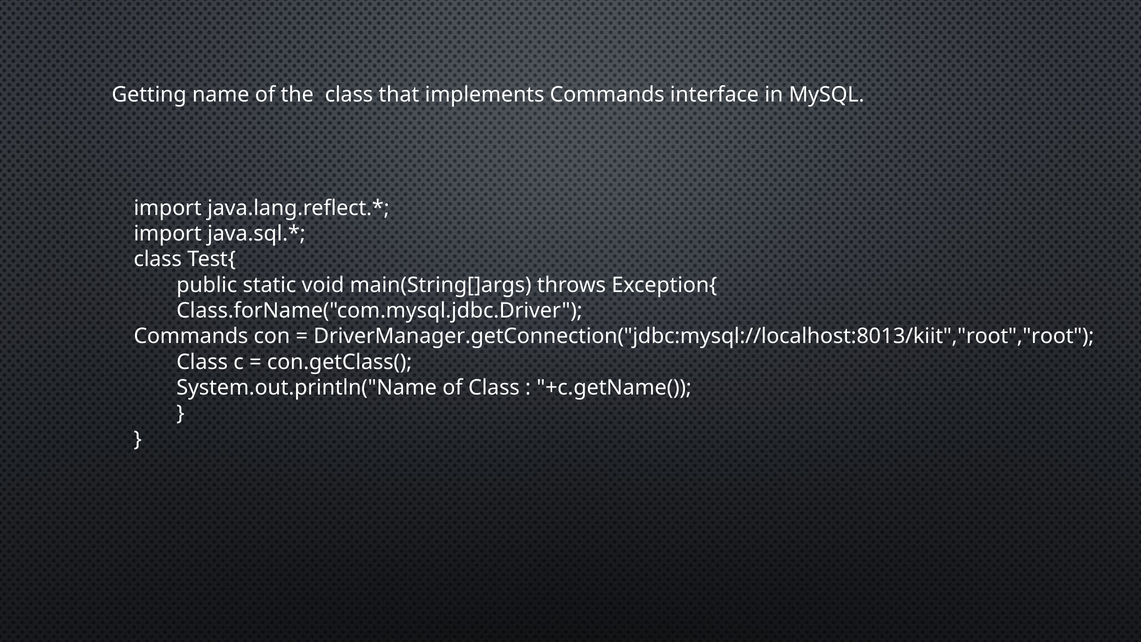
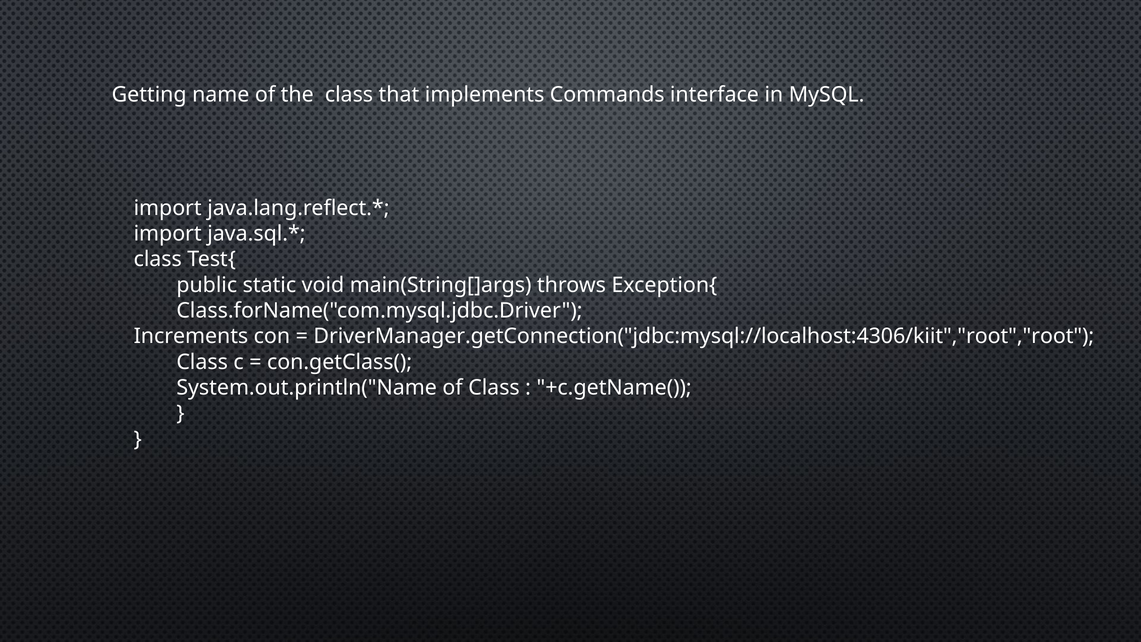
Commands at (191, 336): Commands -> Increments
DriverManager.getConnection("jdbc:mysql://localhost:8013/kiit","root","root: DriverManager.getConnection("jdbc:mysql://localhost:8013/kiit","root","root -> DriverManager.getConnection("jdbc:mysql://localhost:4306/kiit","root","root
